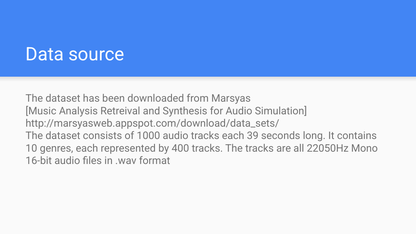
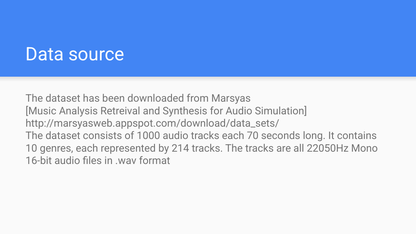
39: 39 -> 70
400: 400 -> 214
